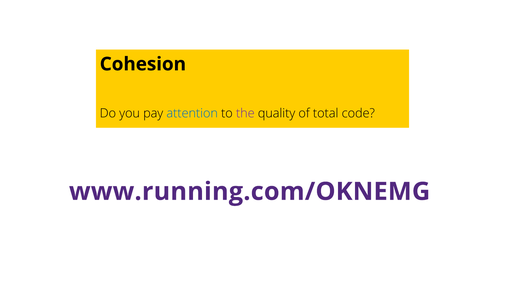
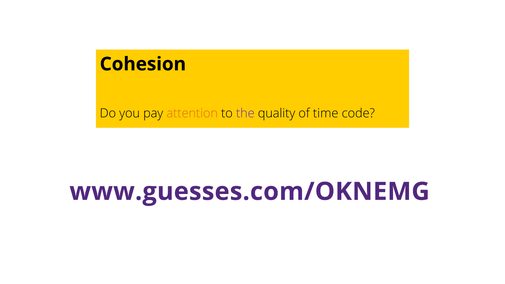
attention colour: blue -> orange
total: total -> time
www.running.com/OKNEMG: www.running.com/OKNEMG -> www.guesses.com/OKNEMG
